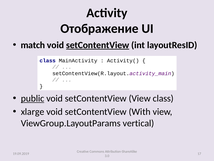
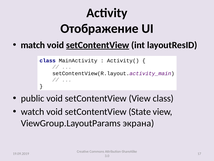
public underline: present -> none
xlarge: xlarge -> watch
With: With -> State
vertical: vertical -> экрана
